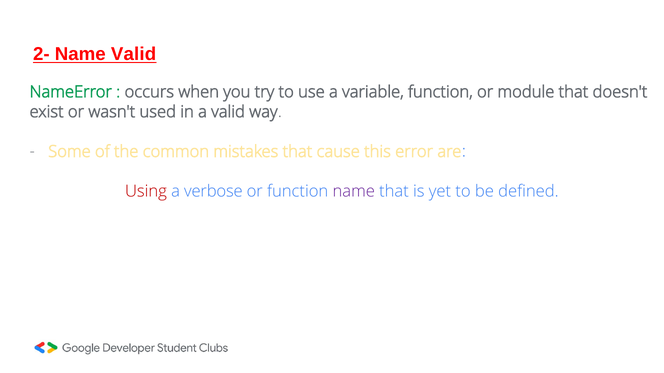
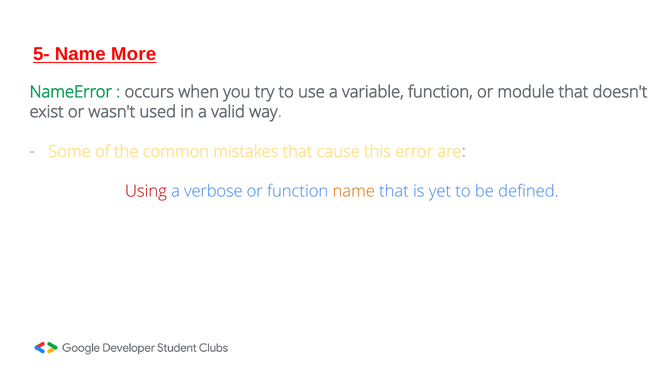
2-: 2- -> 5-
Name Valid: Valid -> More
name at (354, 192) colour: purple -> orange
